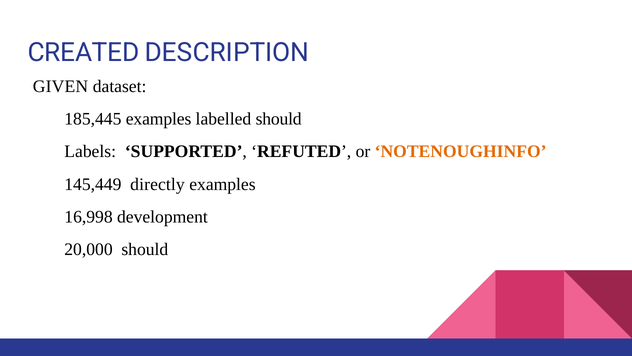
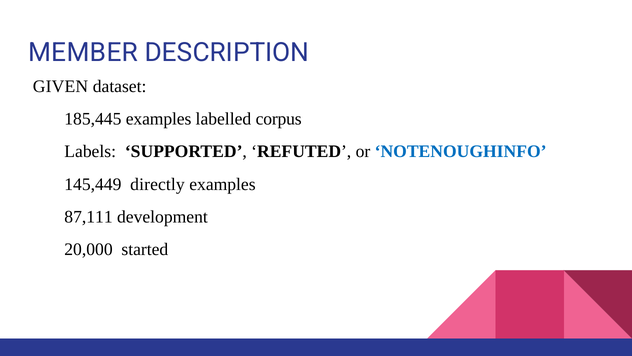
CREATED: CREATED -> MEMBER
labelled should: should -> corpus
NOTENOUGHINFO colour: orange -> blue
16,998: 16,998 -> 87,111
20,000 should: should -> started
